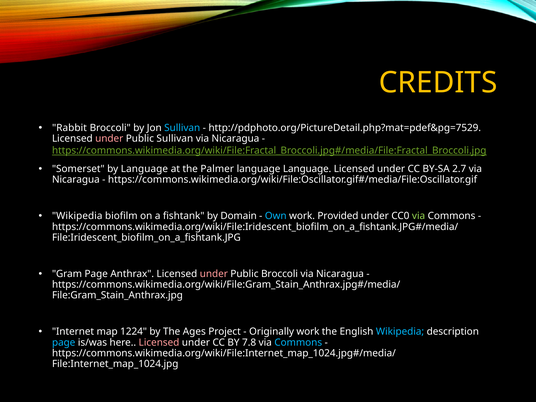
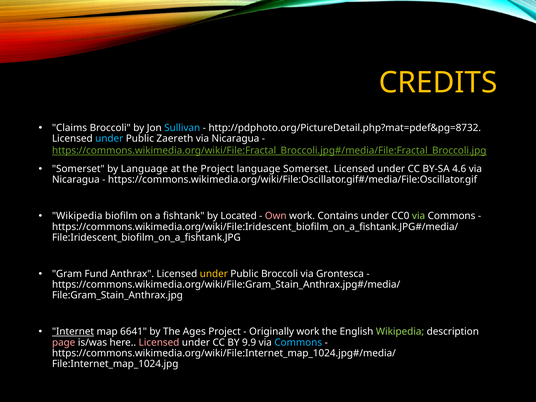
Rabbit: Rabbit -> Claims
http://pdphoto.org/PictureDetail.php?mat=pdef&pg=7529: http://pdphoto.org/PictureDetail.php?mat=pdef&pg=7529 -> http://pdphoto.org/PictureDetail.php?mat=pdef&pg=8732
under at (109, 139) colour: pink -> light blue
Public Sullivan: Sullivan -> Zaereth
the Palmer: Palmer -> Project
language Language: Language -> Somerset
2.7: 2.7 -> 4.6
Domain: Domain -> Located
Own colour: light blue -> pink
Provided: Provided -> Contains
Gram Page: Page -> Fund
under at (214, 274) colour: pink -> yellow
Nicaragua at (340, 274): Nicaragua -> Grontesca
Internet underline: none -> present
1224: 1224 -> 6641
Wikipedia at (400, 332) colour: light blue -> light green
page at (64, 342) colour: light blue -> pink
7.8: 7.8 -> 9.9
